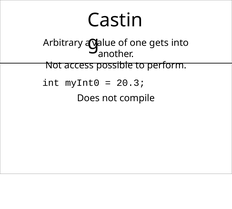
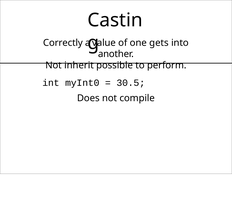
Arbitrary: Arbitrary -> Correctly
access: access -> inherit
20.3: 20.3 -> 30.5
